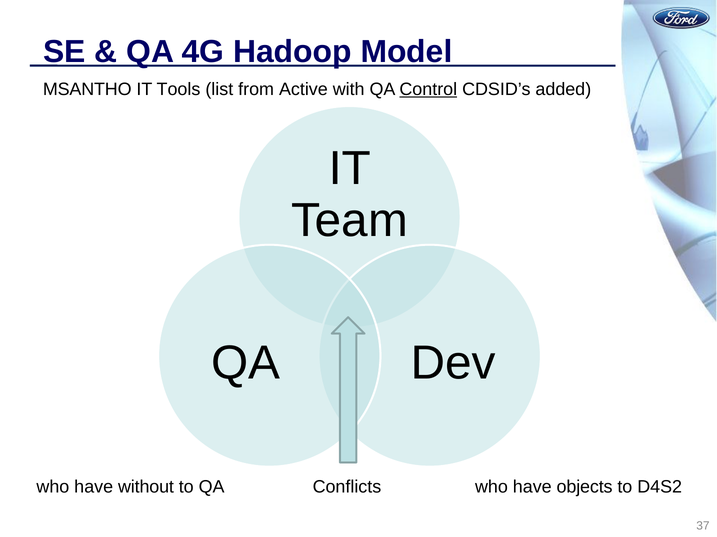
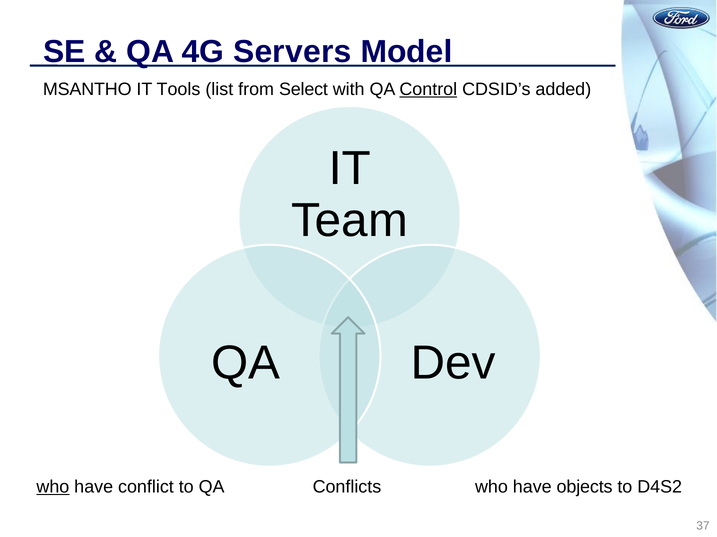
Hadoop: Hadoop -> Servers
Active: Active -> Select
who at (53, 488) underline: none -> present
without: without -> conflict
